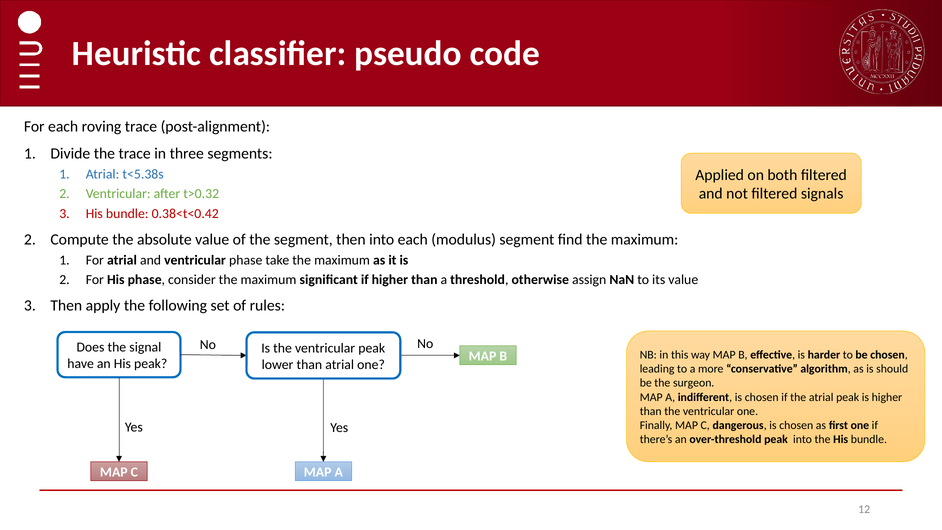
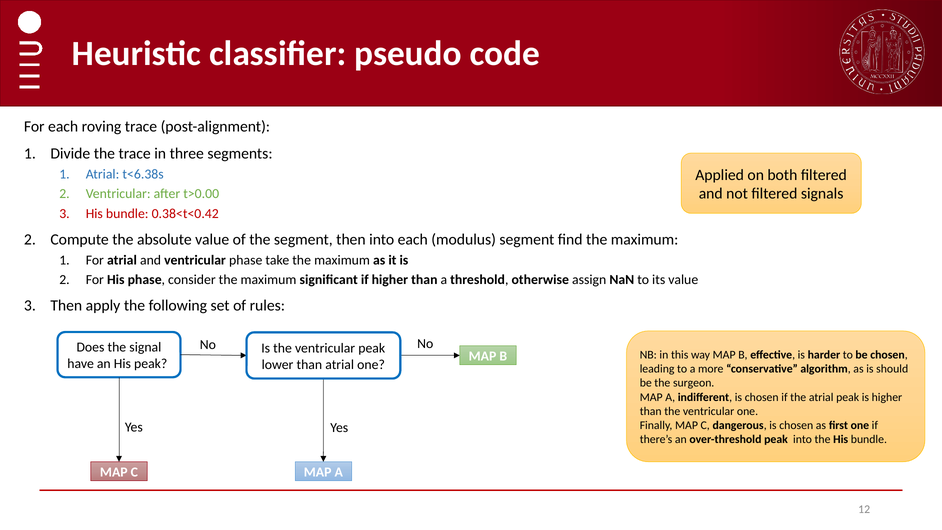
t<5.38s: t<5.38s -> t<6.38s
t>0.32: t>0.32 -> t>0.00
